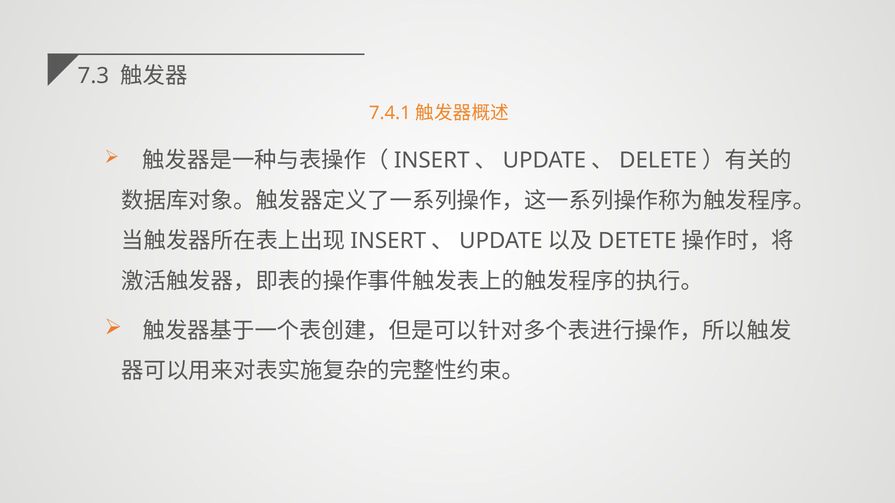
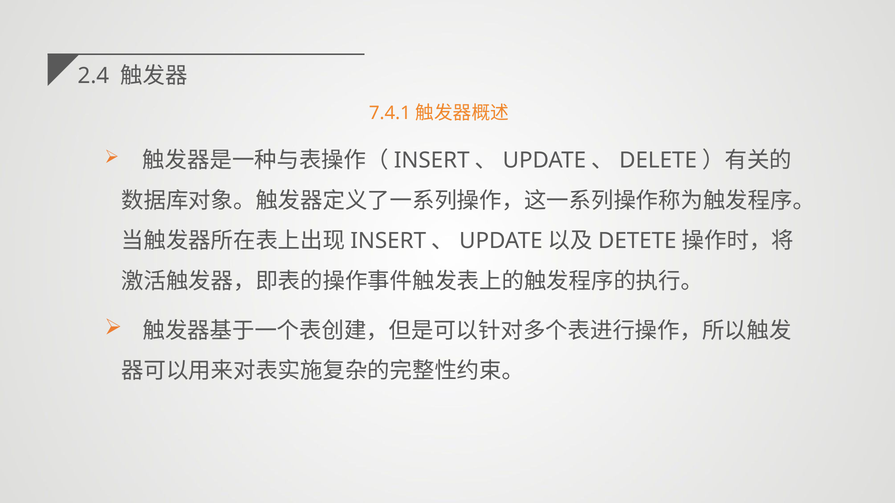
7.3: 7.3 -> 2.4
